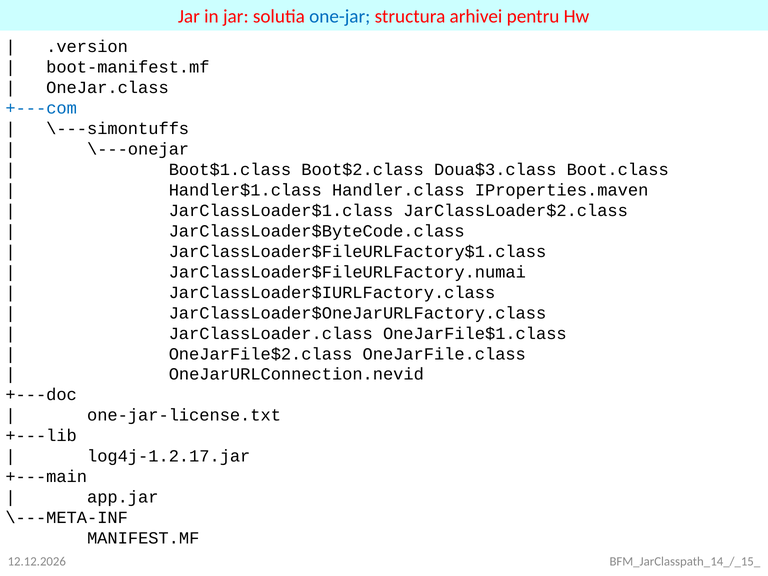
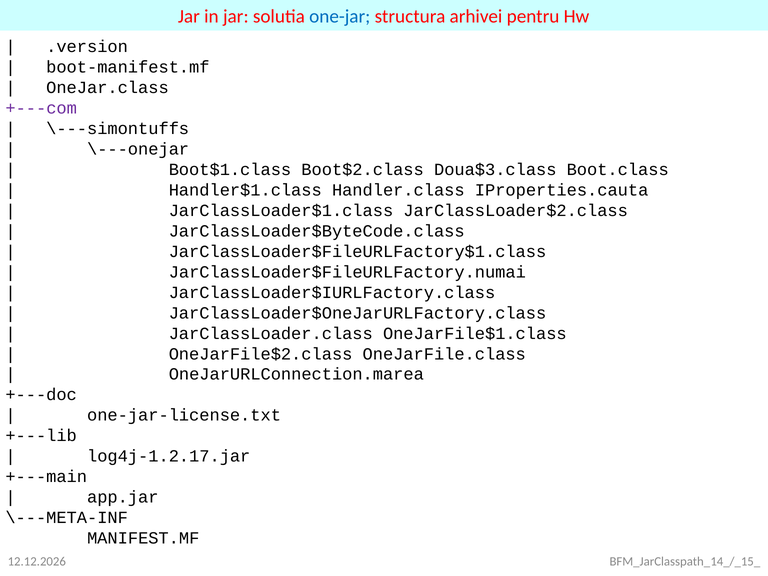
+---com colour: blue -> purple
IProperties.maven: IProperties.maven -> IProperties.cauta
OneJarURLConnection.nevid: OneJarURLConnection.nevid -> OneJarURLConnection.marea
